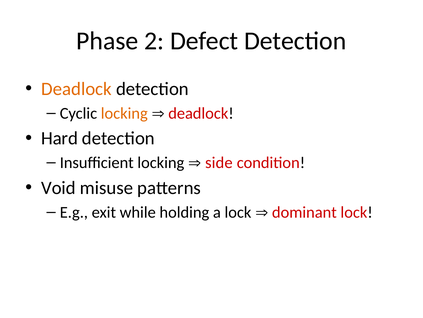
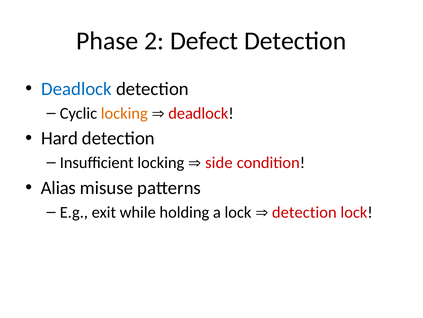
Deadlock at (77, 89) colour: orange -> blue
Void: Void -> Alias
dominant at (304, 212): dominant -> detection
